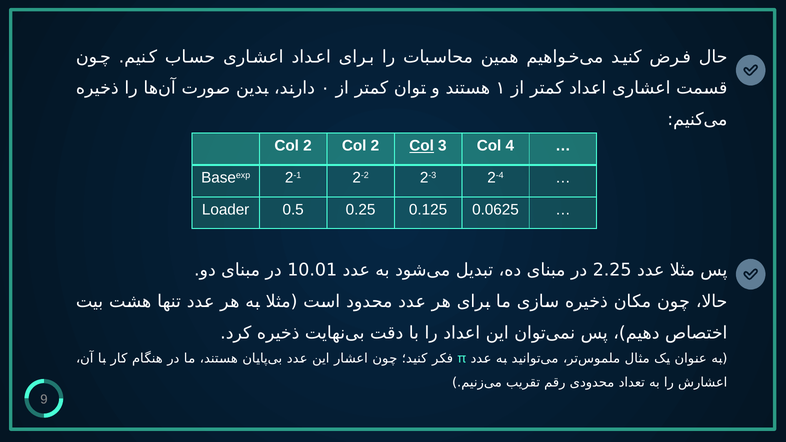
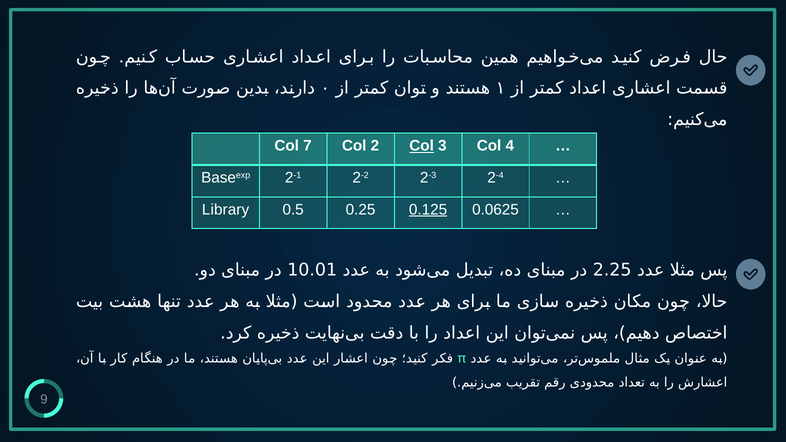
2 at (307, 146): 2 -> 7
Loader: Loader -> Library
0.125 underline: none -> present
